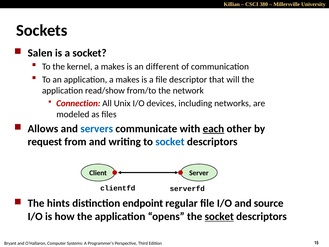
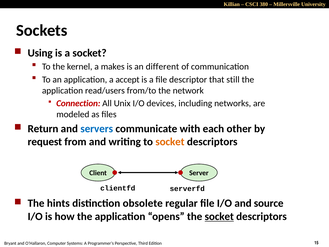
Salen: Salen -> Using
application a makes: makes -> accept
will: will -> still
read/show: read/show -> read/users
Allows: Allows -> Return
each underline: present -> none
socket at (170, 142) colour: blue -> orange
endpoint: endpoint -> obsolete
